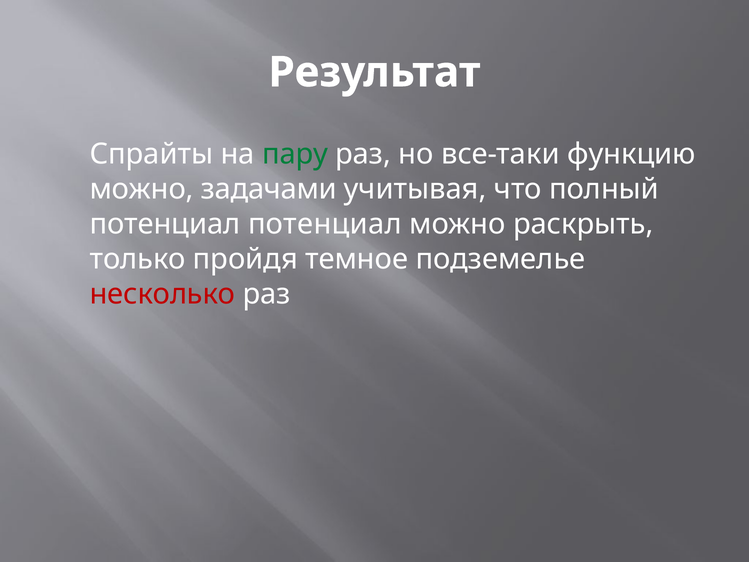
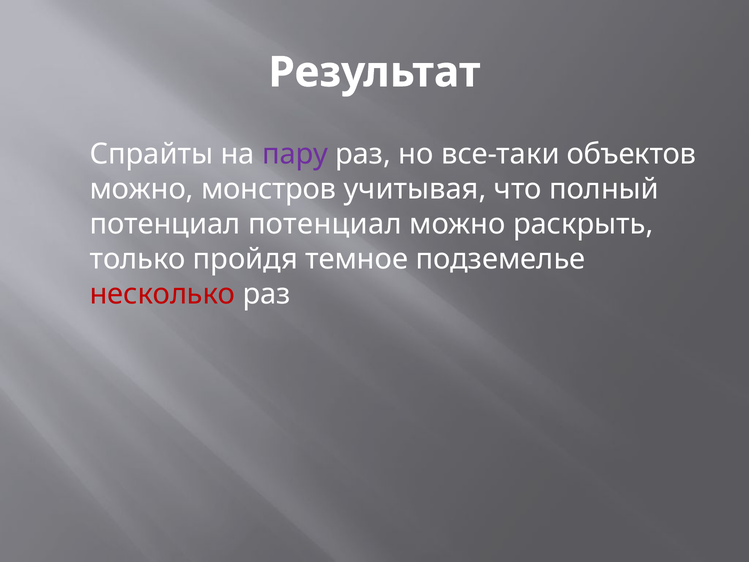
пару colour: green -> purple
функцию: функцию -> объектов
задачами: задачами -> монстров
